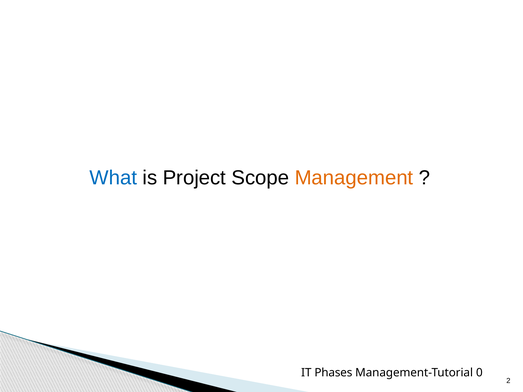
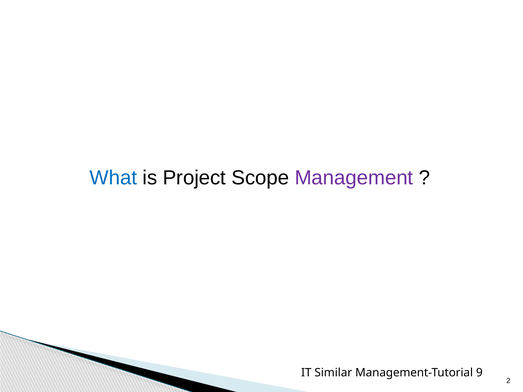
Management colour: orange -> purple
Phases: Phases -> Similar
0: 0 -> 9
